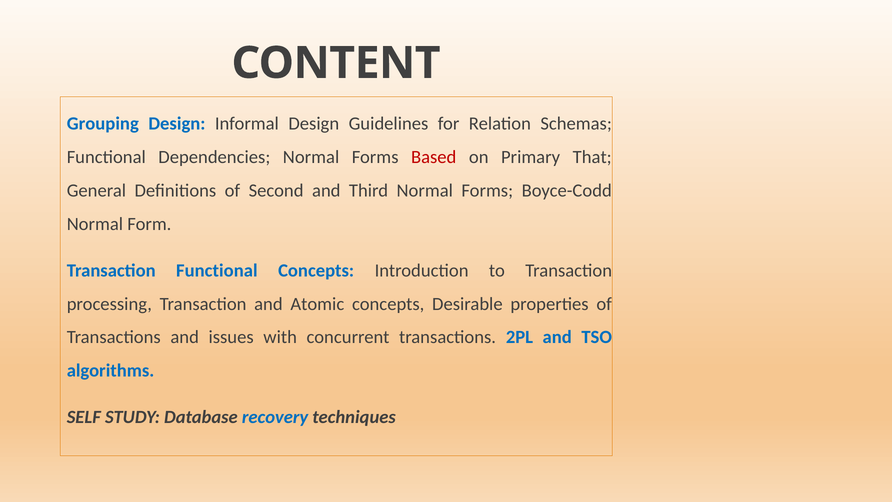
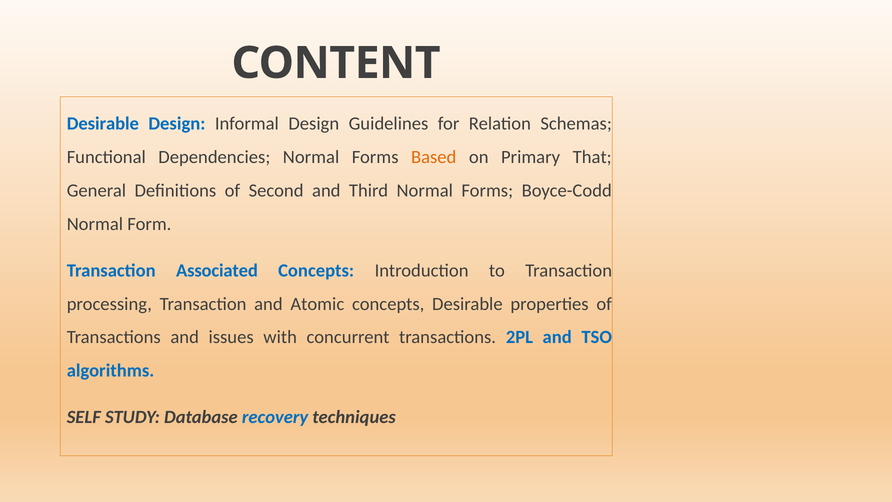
Grouping at (103, 123): Grouping -> Desirable
Based colour: red -> orange
Transaction Functional: Functional -> Associated
